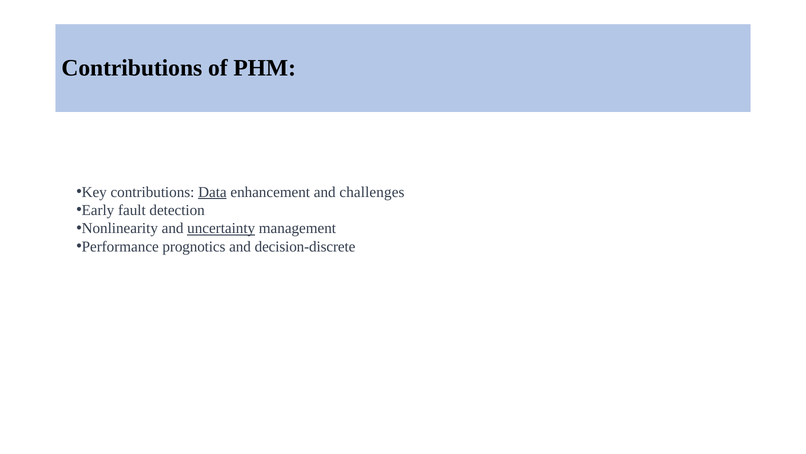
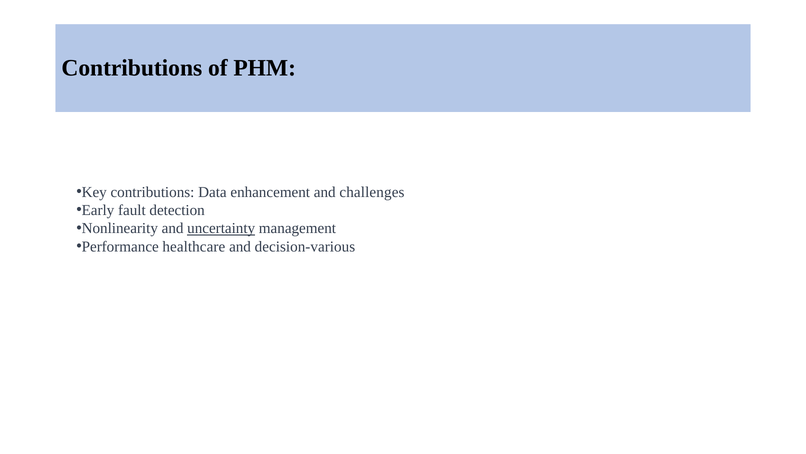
Data underline: present -> none
prognotics: prognotics -> healthcare
decision-discrete: decision-discrete -> decision-various
